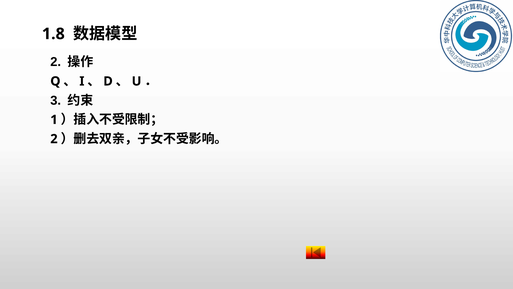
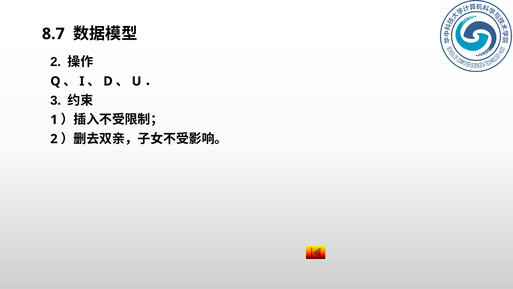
1.8: 1.8 -> 8.7
